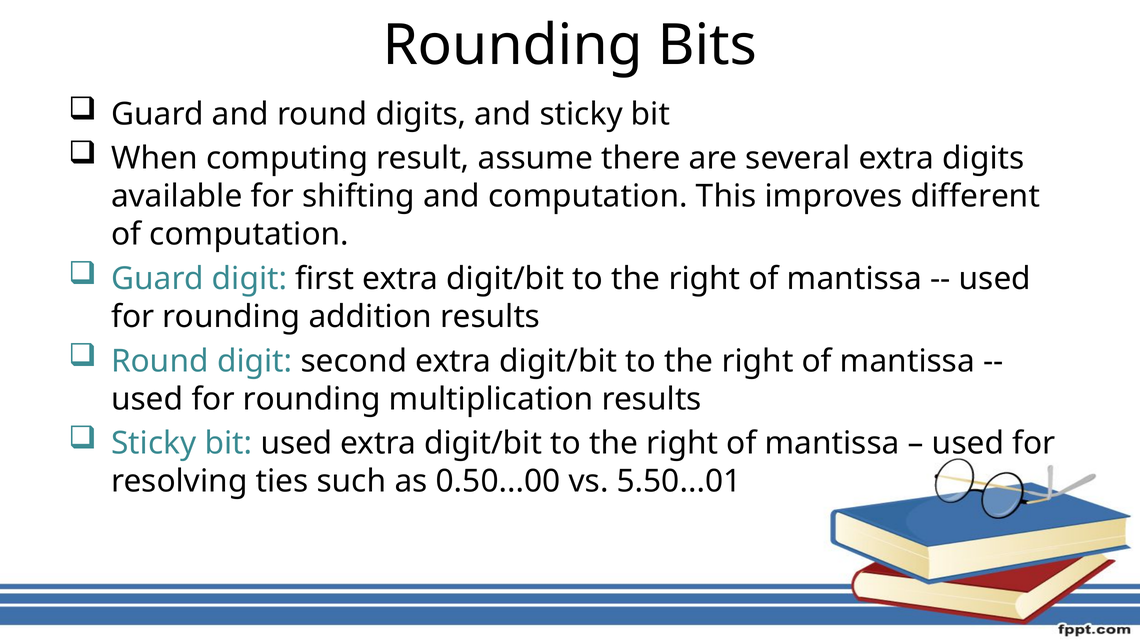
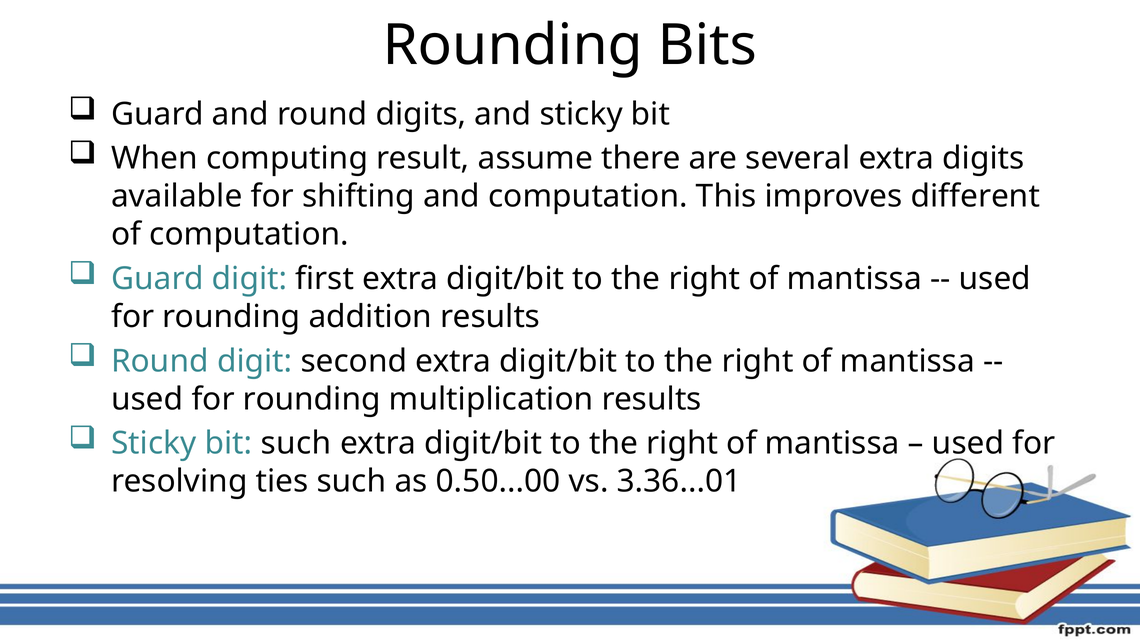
bit used: used -> such
5.50...01: 5.50...01 -> 3.36...01
